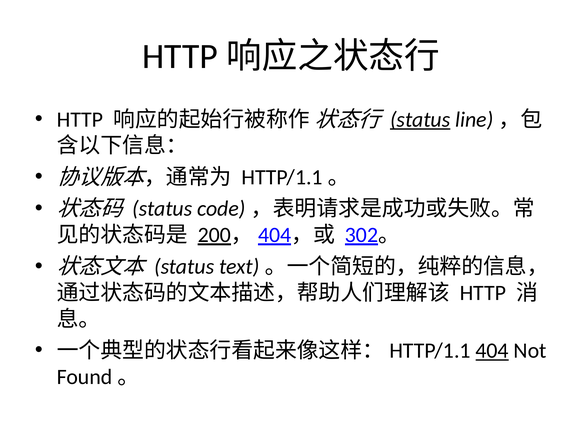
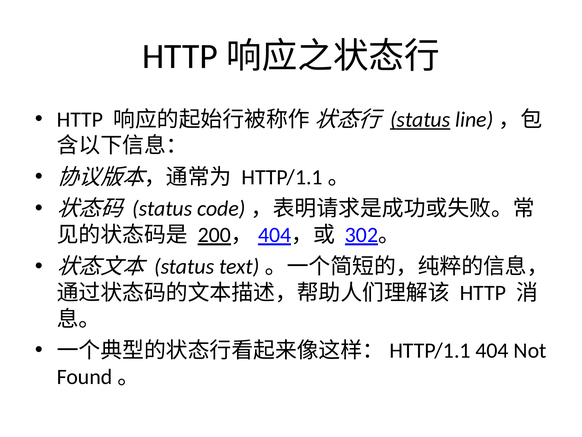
404 underline: present -> none
